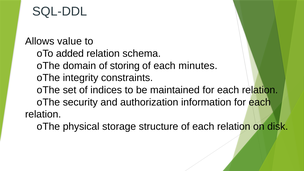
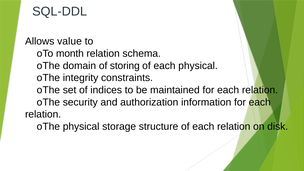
added: added -> month
each minutes: minutes -> physical
